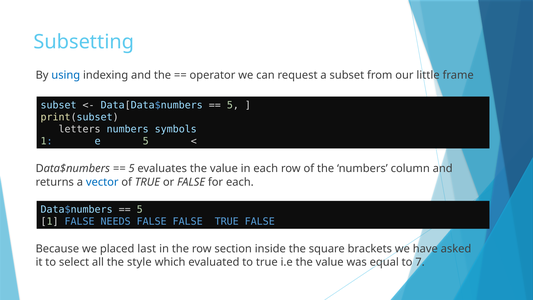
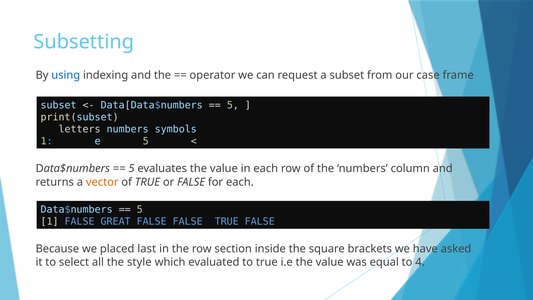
little: little -> case
vector colour: blue -> orange
NEEDS: NEEDS -> GREAT
7: 7 -> 4
